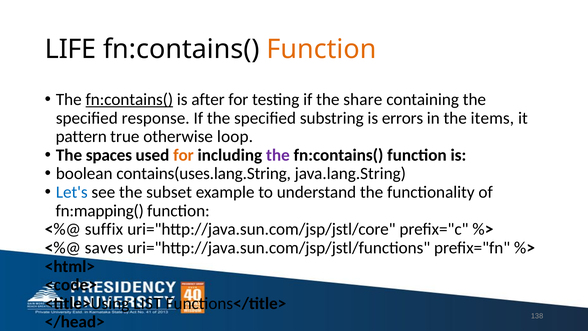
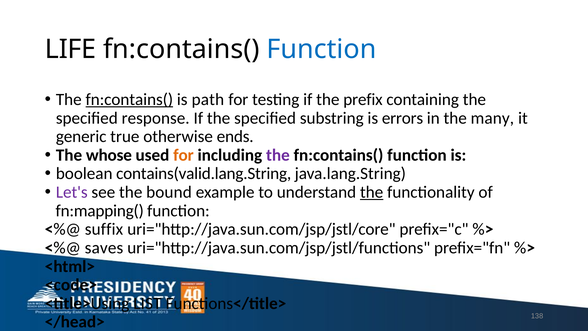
Function at (322, 49) colour: orange -> blue
after: after -> path
share: share -> prefix
items: items -> many
pattern: pattern -> generic
loop: loop -> ends
spaces: spaces -> whose
contains(uses.lang.String: contains(uses.lang.String -> contains(valid.lang.String
Let's colour: blue -> purple
subset: subset -> bound
the at (372, 192) underline: none -> present
